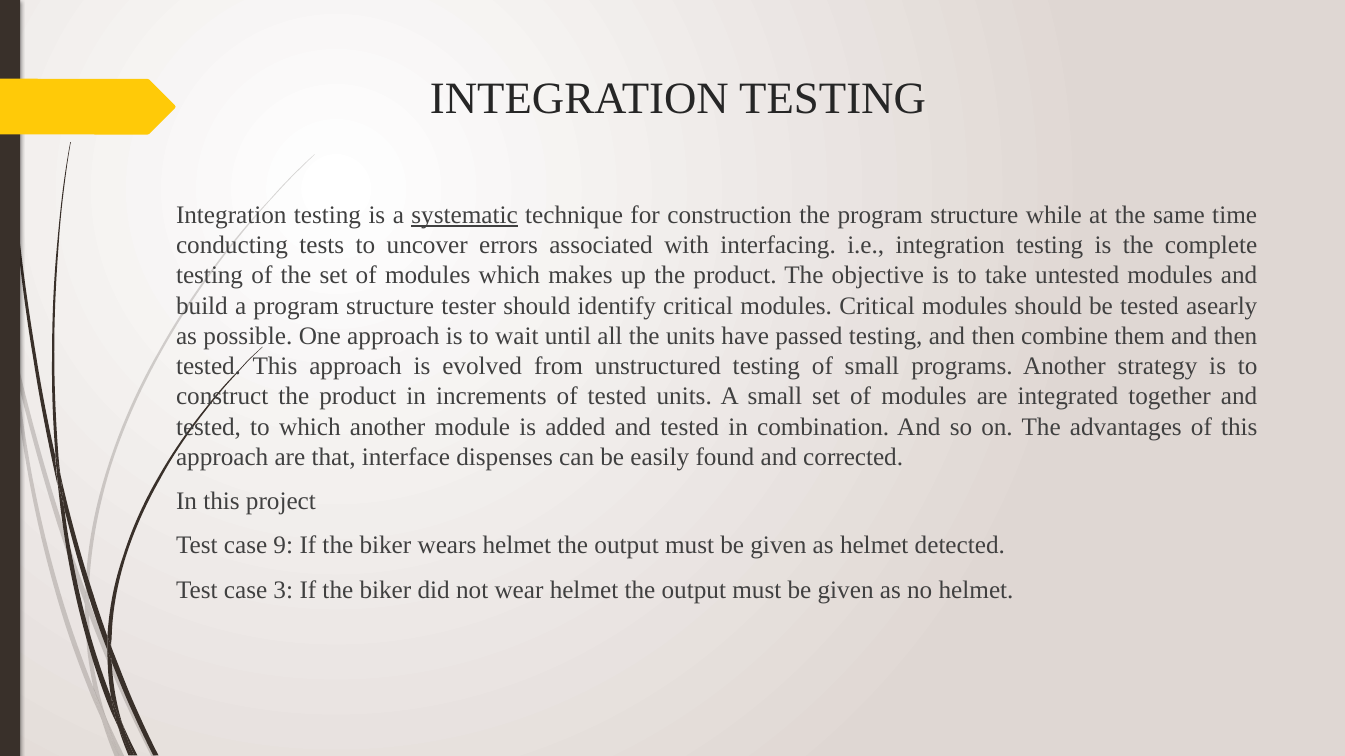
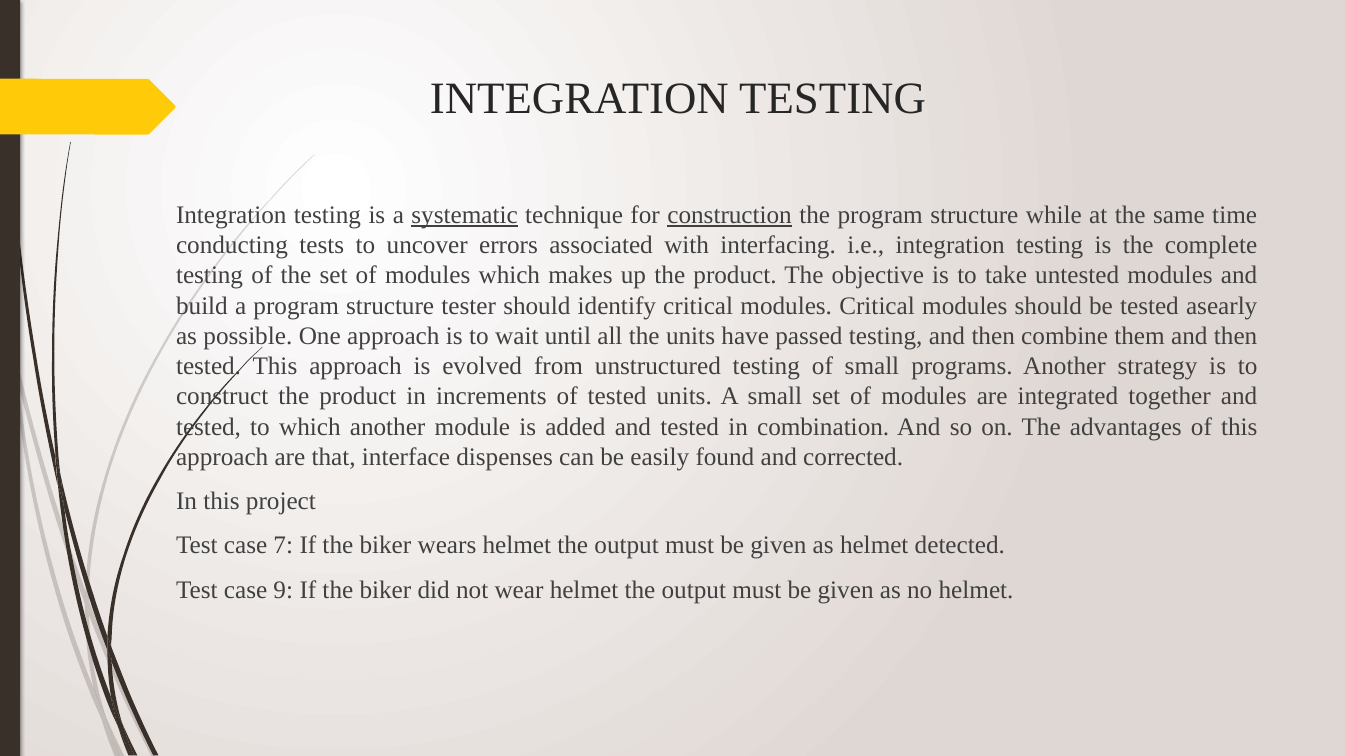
construction underline: none -> present
9: 9 -> 7
3: 3 -> 9
